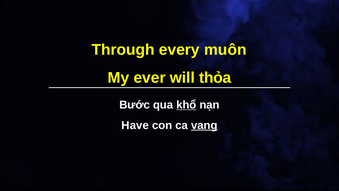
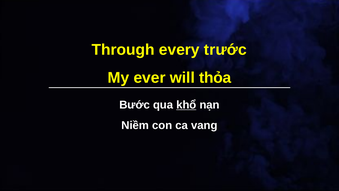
muôn: muôn -> trước
Have: Have -> Niềm
vang underline: present -> none
